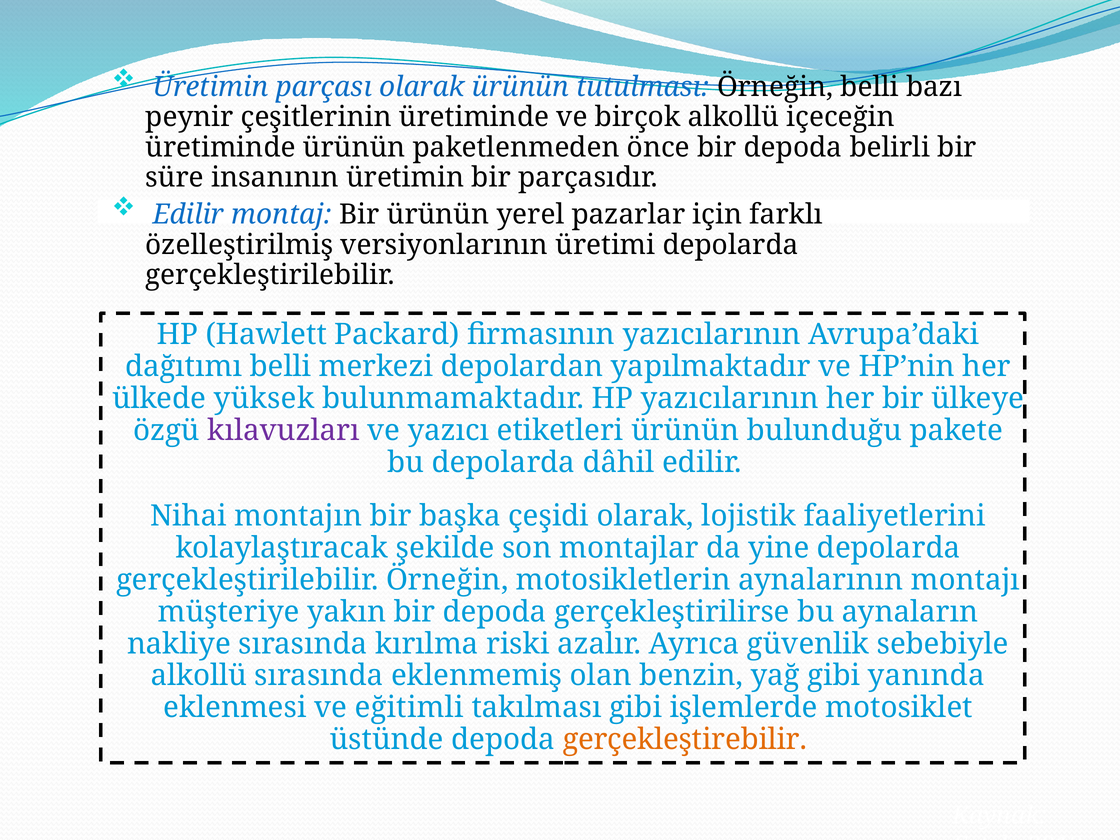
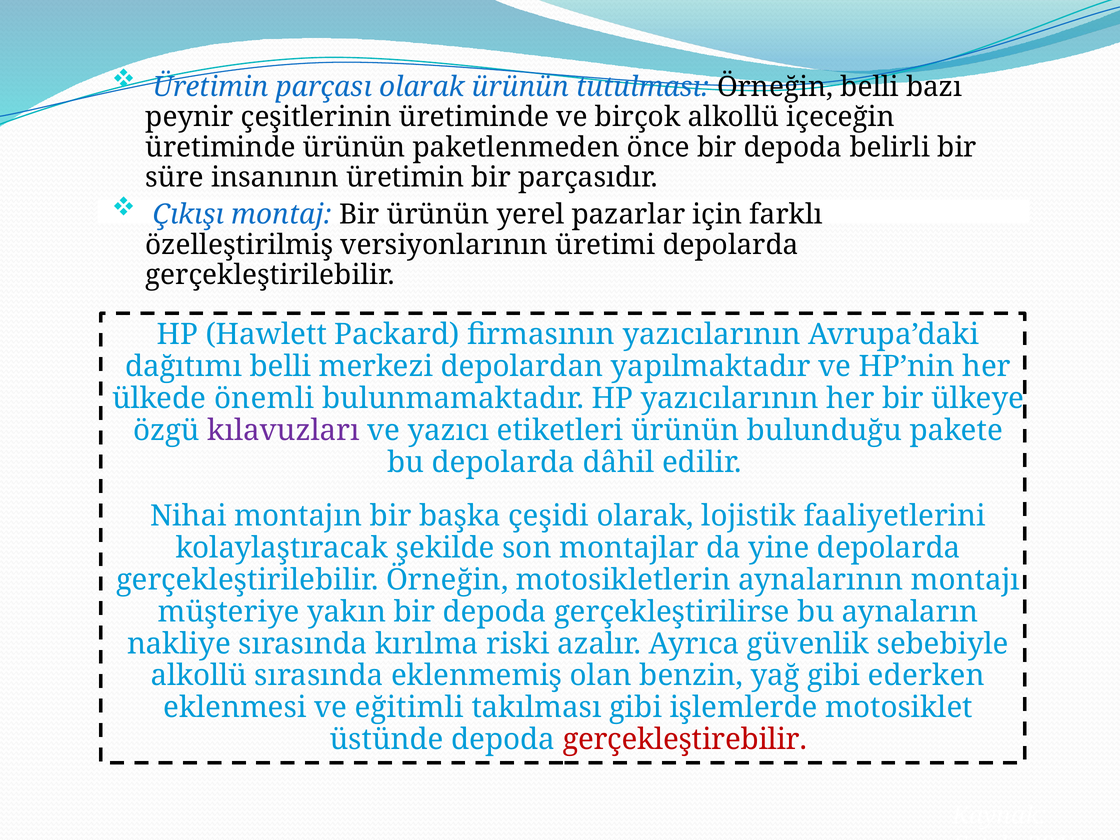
Edilir at (188, 215): Edilir -> Çıkışı
yüksek: yüksek -> önemli
yanında: yanında -> ederken
gerçekleştirebilir colour: orange -> red
